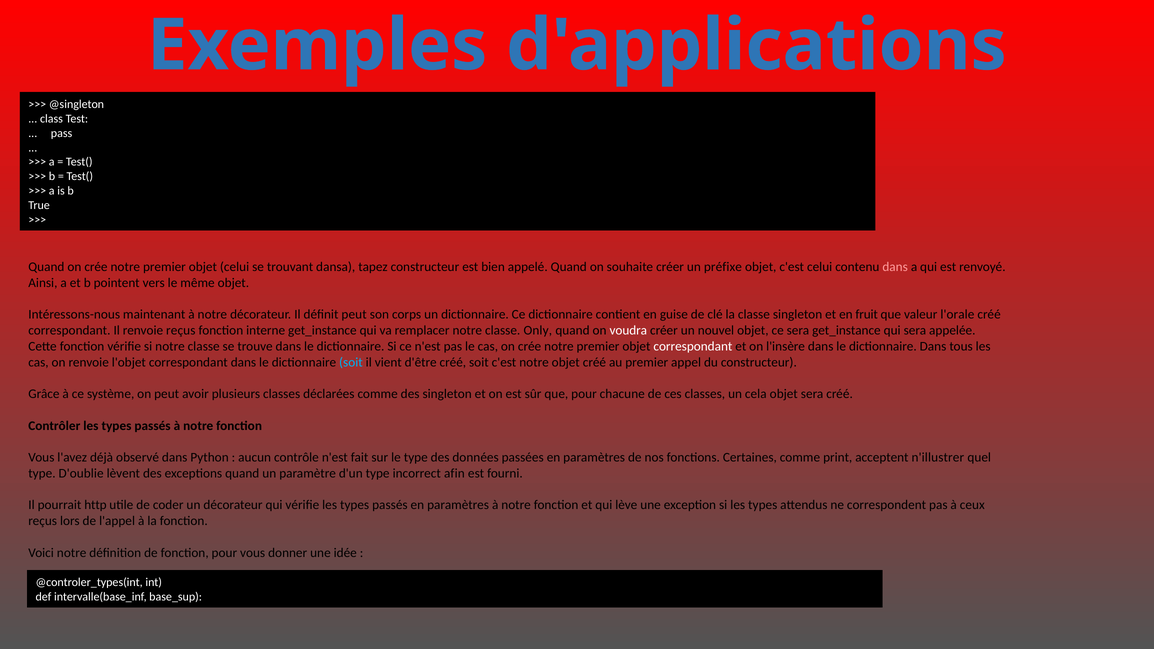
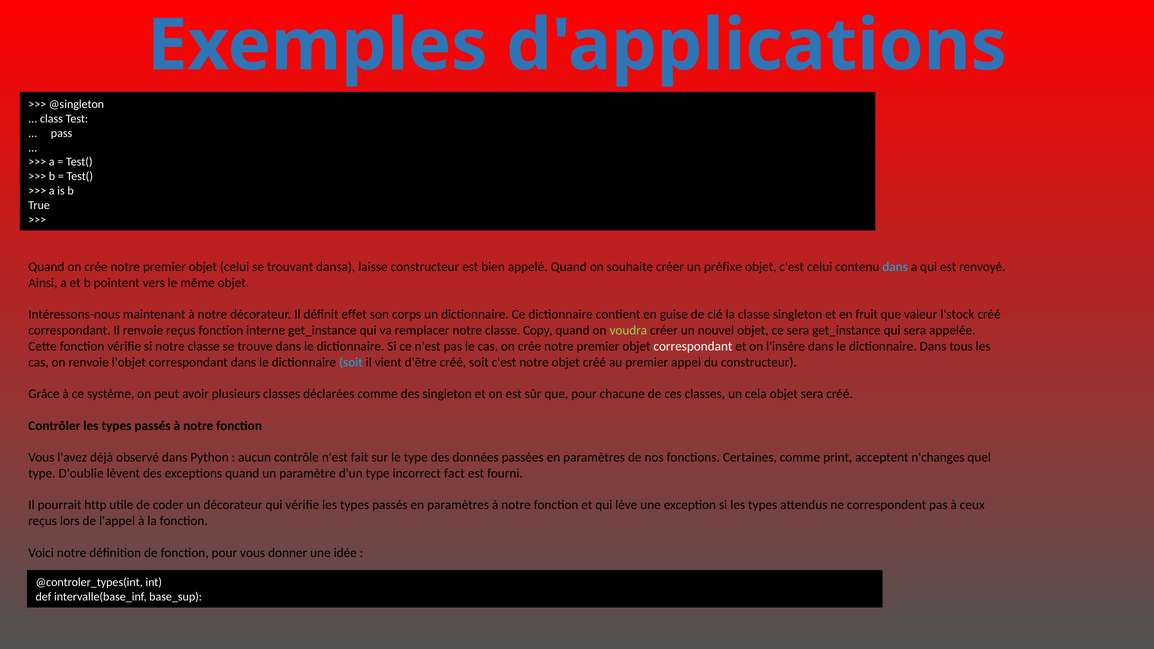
tapez: tapez -> laisse
dans at (895, 267) colour: pink -> light blue
définit peut: peut -> effet
l'orale: l'orale -> l'stock
Only: Only -> Copy
voudra colour: white -> light green
n'illustrer: n'illustrer -> n'changes
afin: afin -> fact
